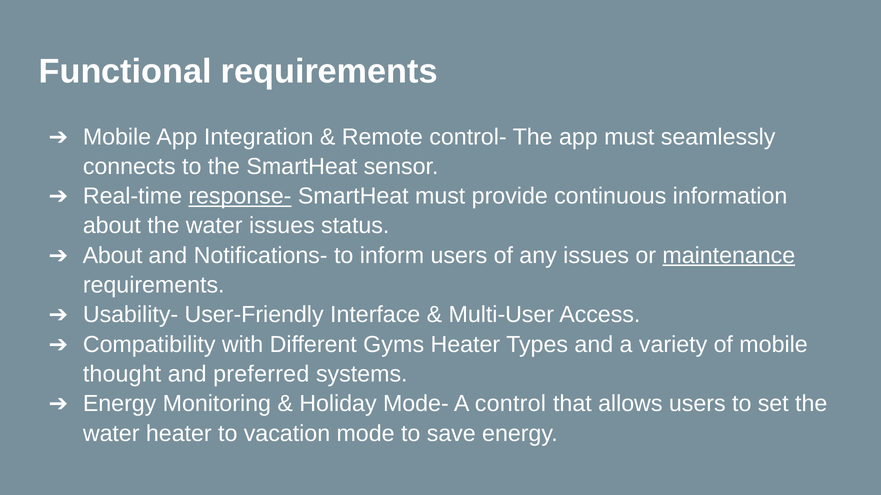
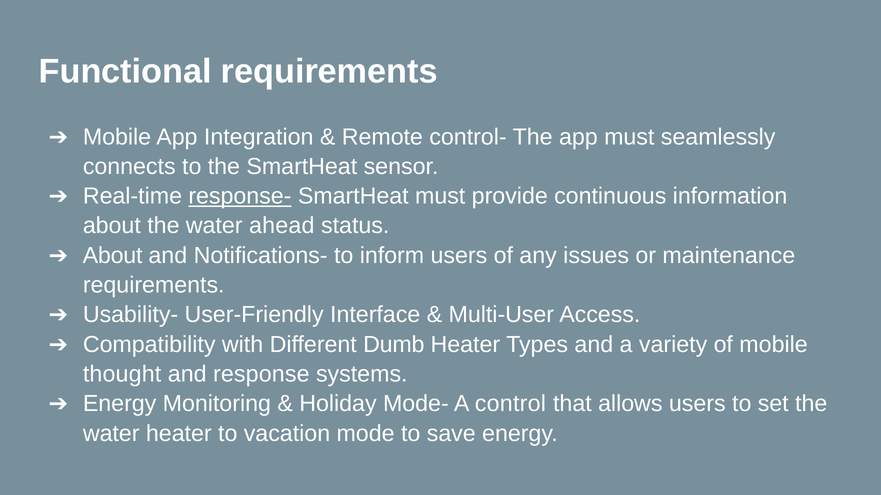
water issues: issues -> ahead
maintenance underline: present -> none
Gyms: Gyms -> Dumb
preferred: preferred -> response
